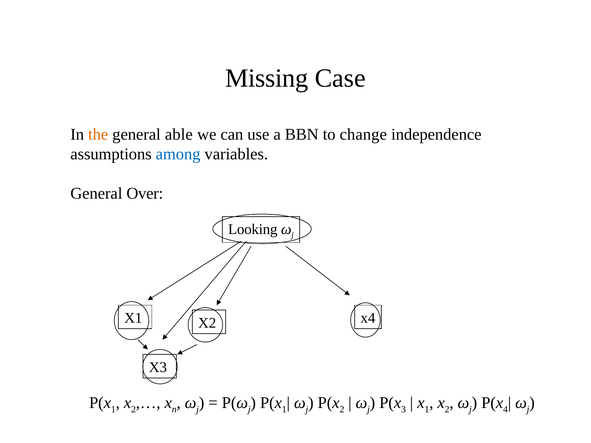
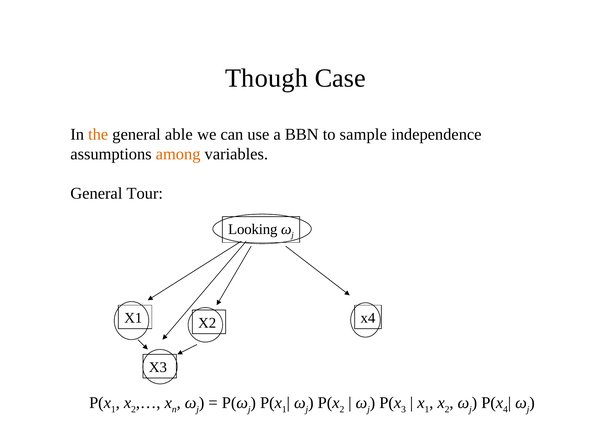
Missing: Missing -> Though
change: change -> sample
among colour: blue -> orange
Over: Over -> Tour
